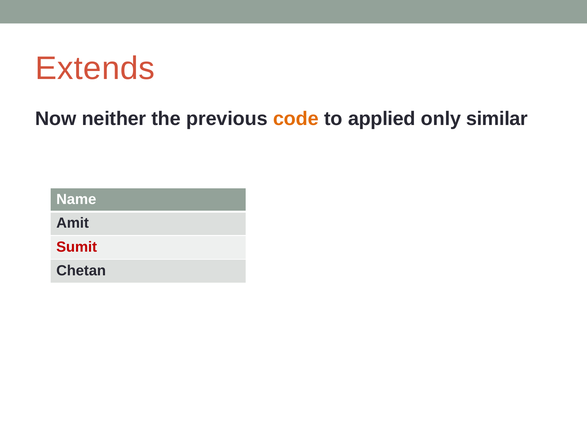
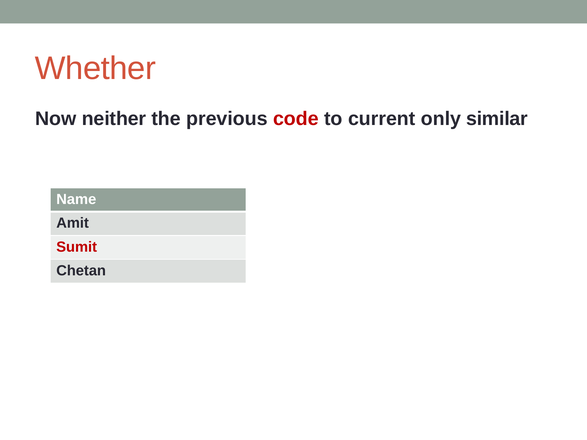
Extends: Extends -> Whether
code colour: orange -> red
applied: applied -> current
